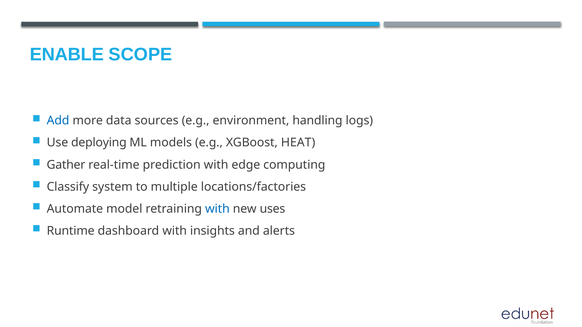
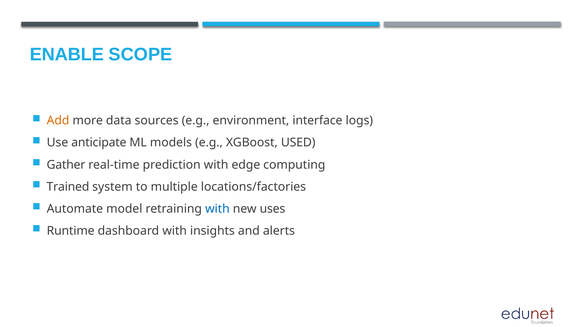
Add colour: blue -> orange
handling: handling -> interface
deploying: deploying -> anticipate
HEAT: HEAT -> USED
Classify: Classify -> Trained
